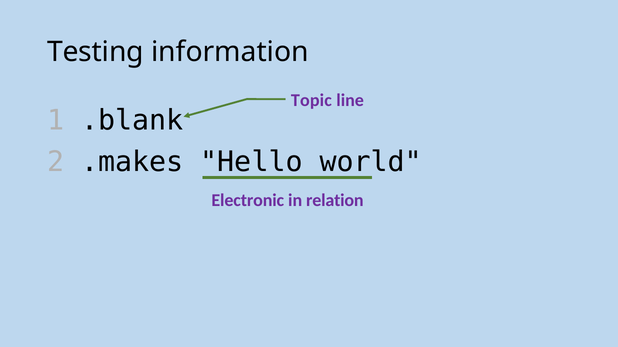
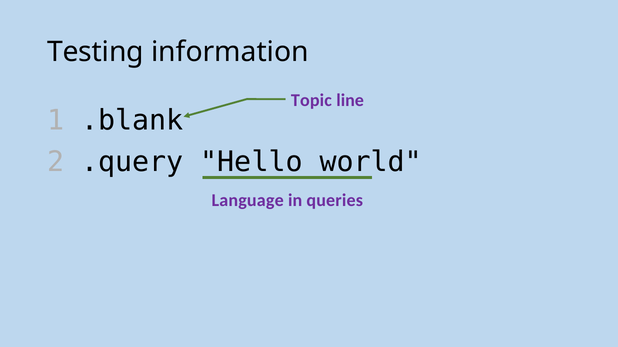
.makes: .makes -> .query
Electronic: Electronic -> Language
relation: relation -> queries
